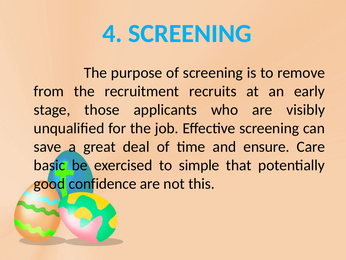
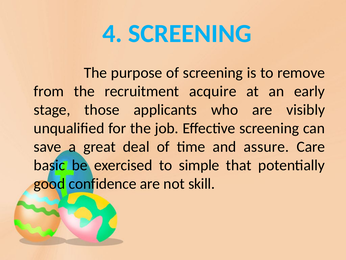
recruits: recruits -> acquire
ensure: ensure -> assure
this: this -> skill
